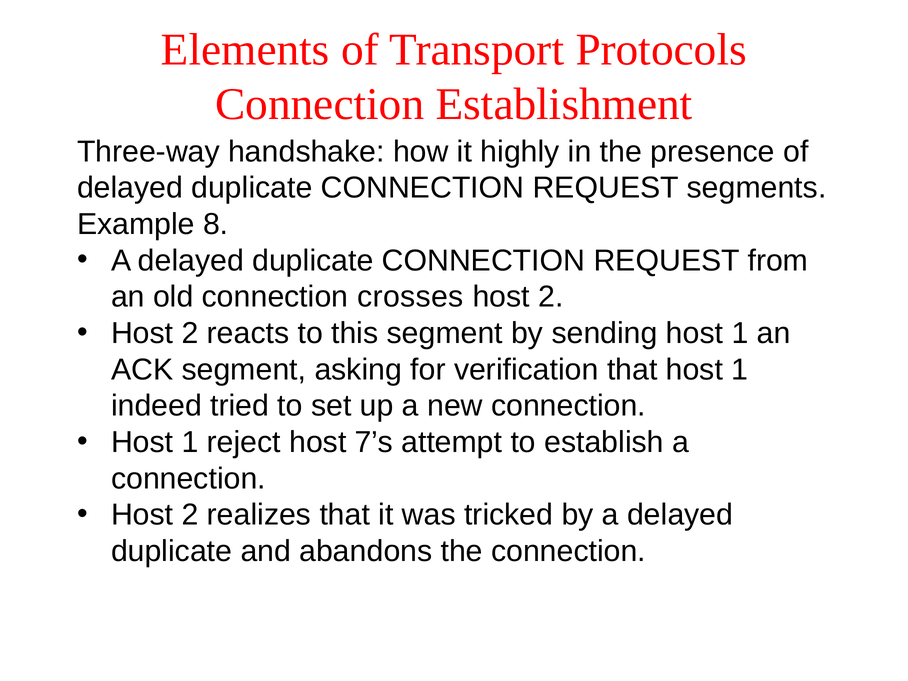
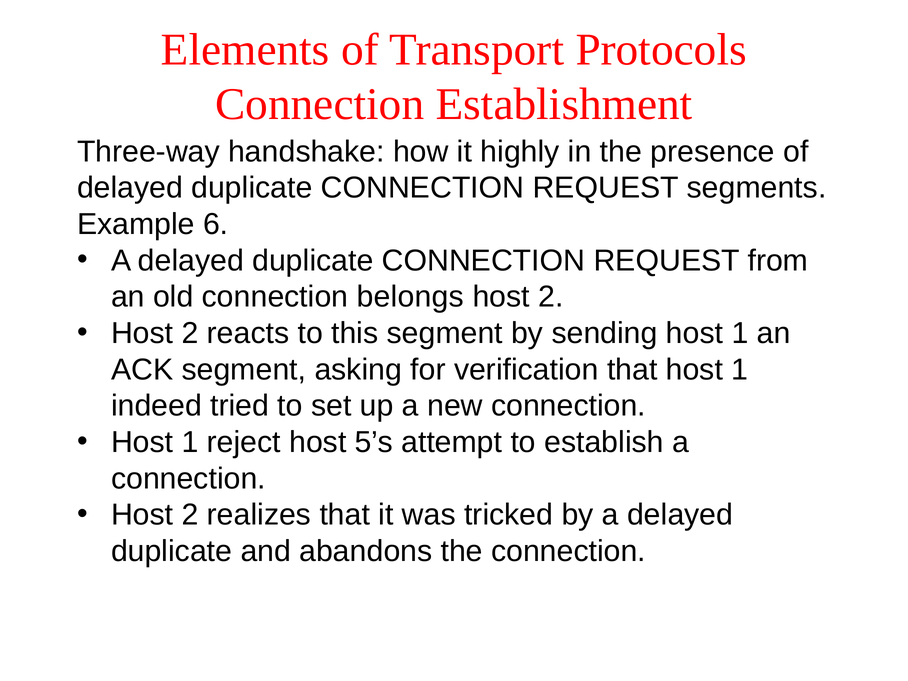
8: 8 -> 6
crosses: crosses -> belongs
7’s: 7’s -> 5’s
